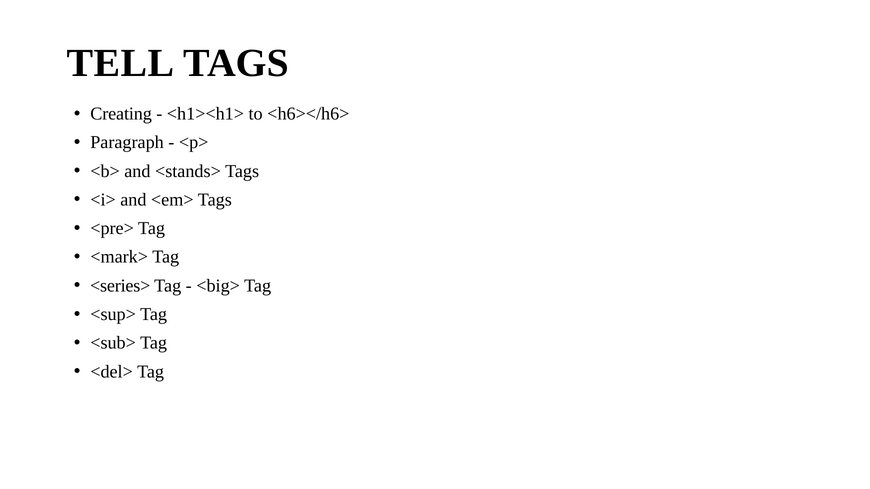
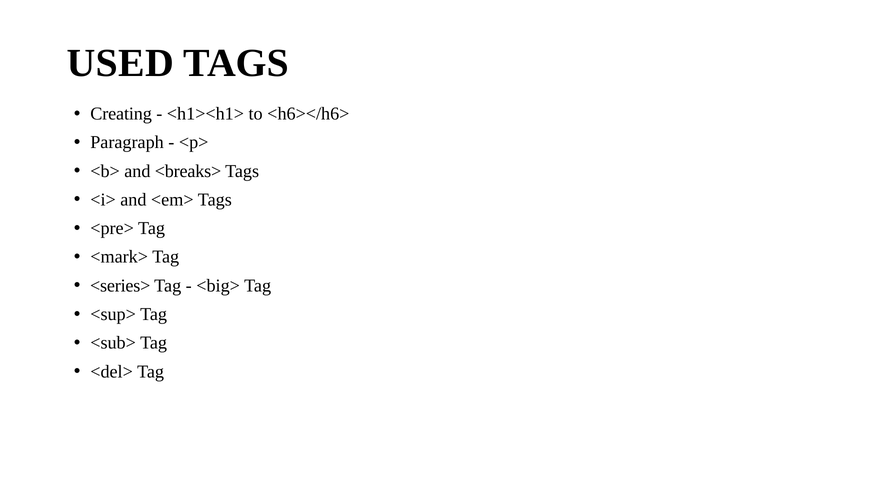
TELL: TELL -> USED
<stands>: <stands> -> <breaks>
